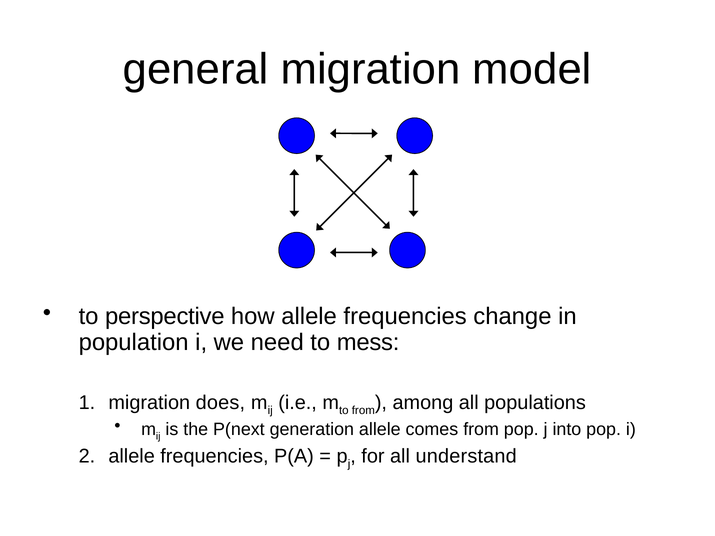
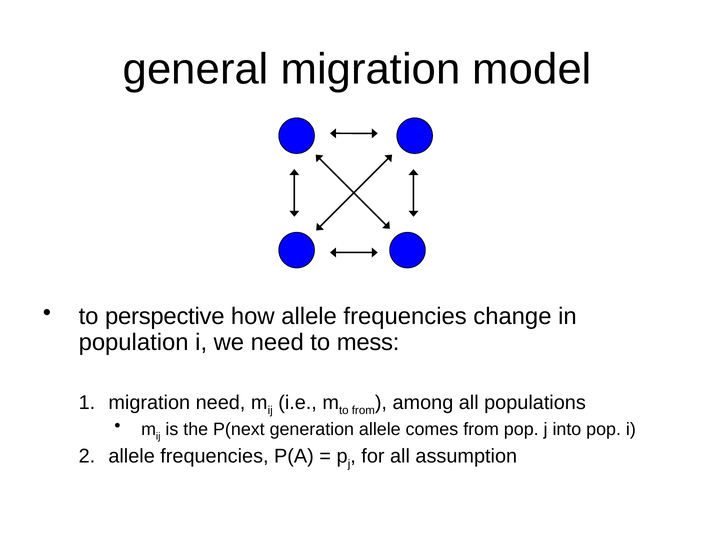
migration does: does -> need
understand: understand -> assumption
